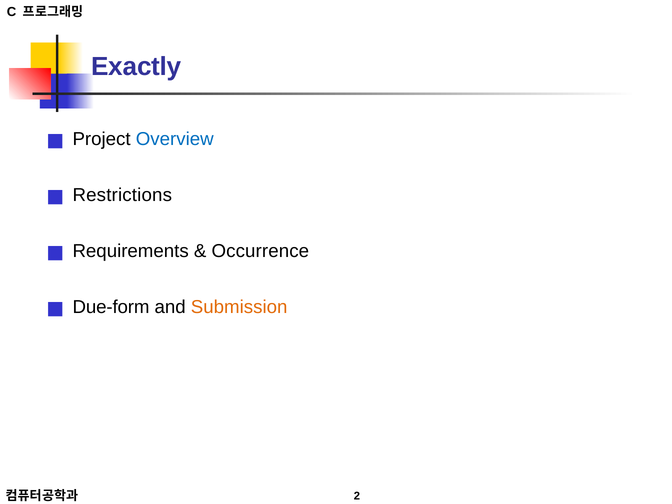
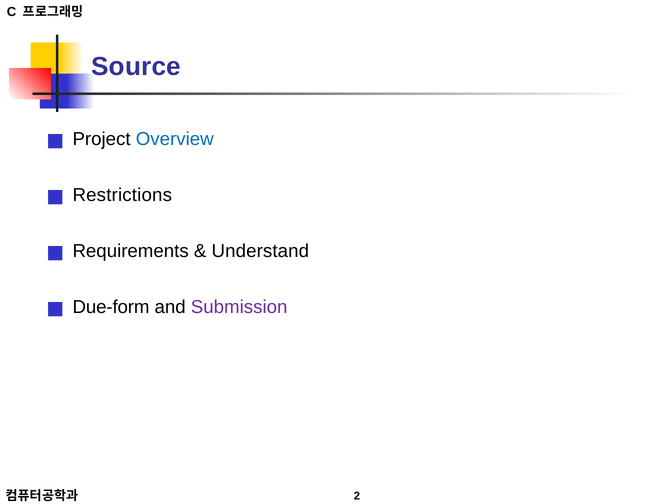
Exactly: Exactly -> Source
Occurrence: Occurrence -> Understand
Submission colour: orange -> purple
